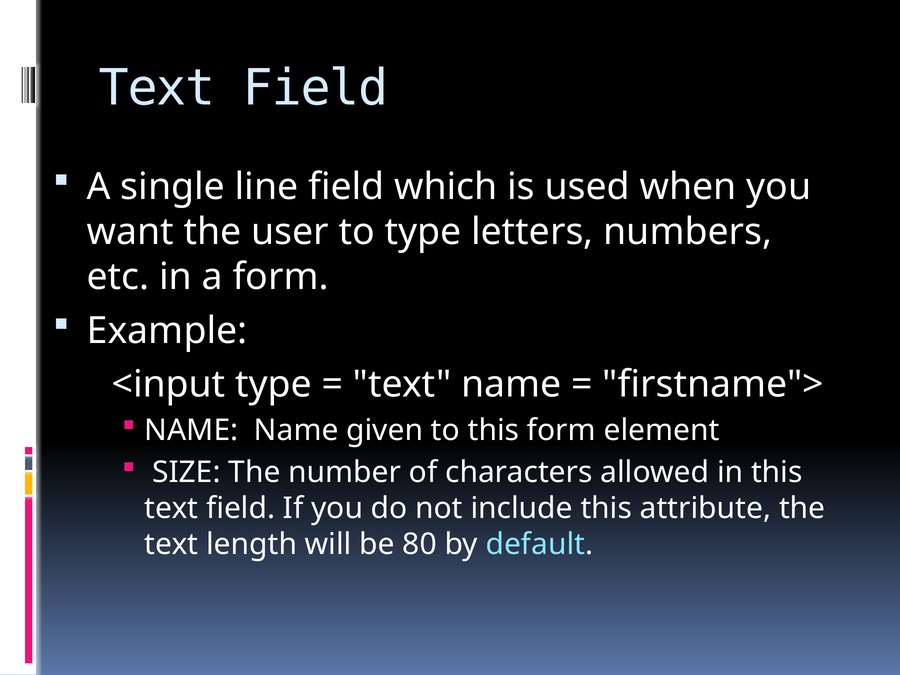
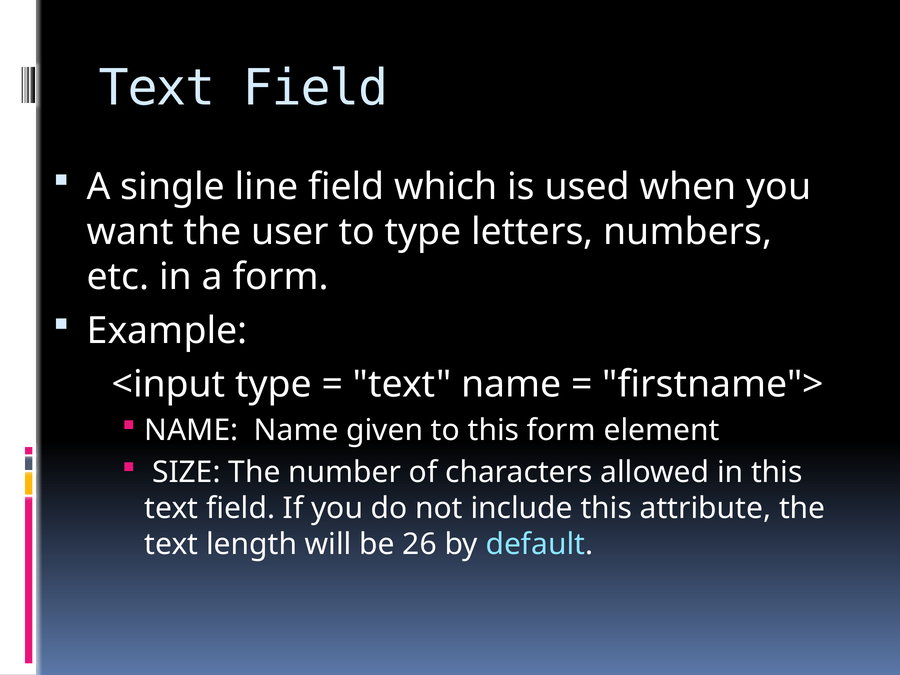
80: 80 -> 26
